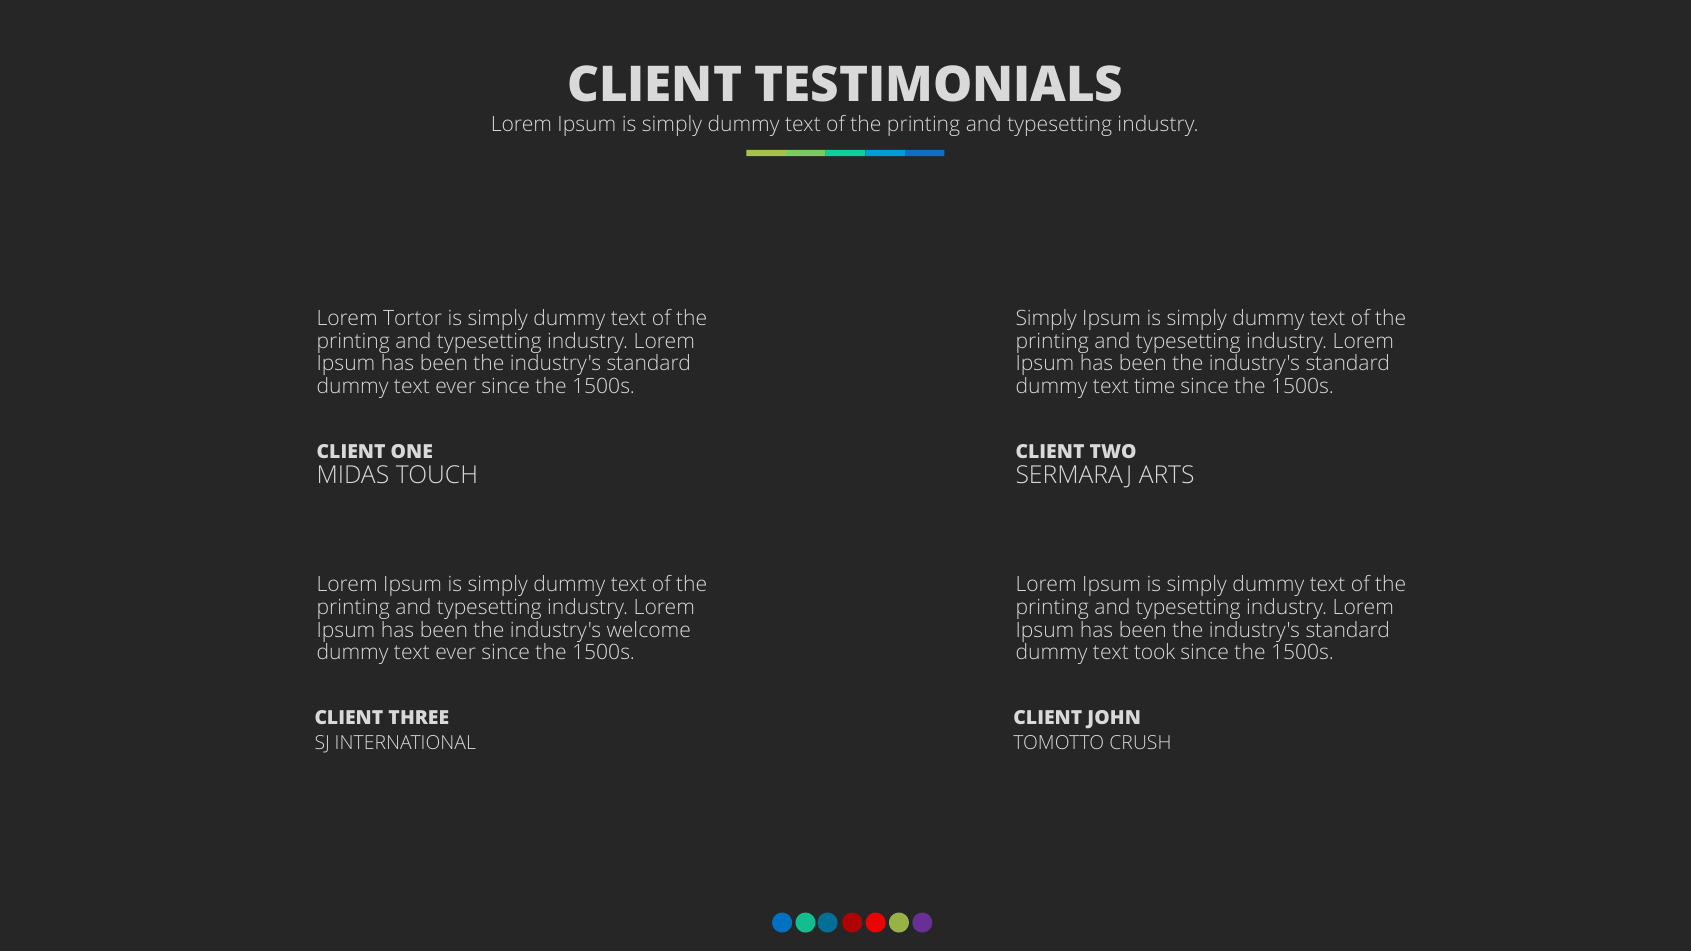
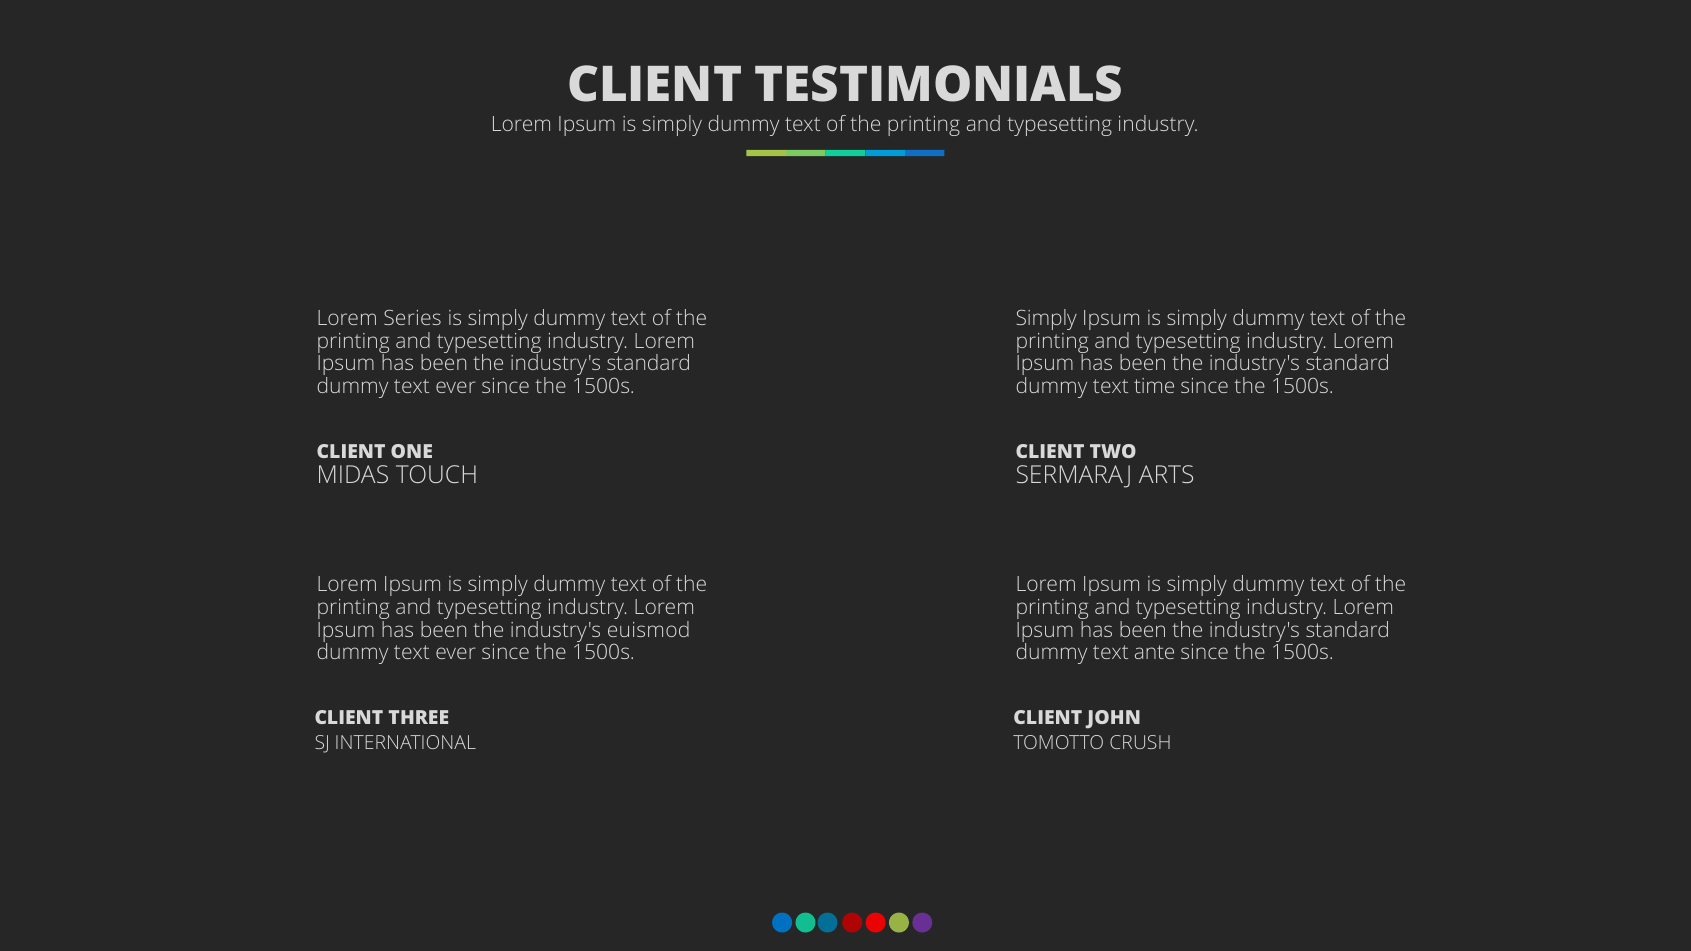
Tortor: Tortor -> Series
welcome: welcome -> euismod
took: took -> ante
